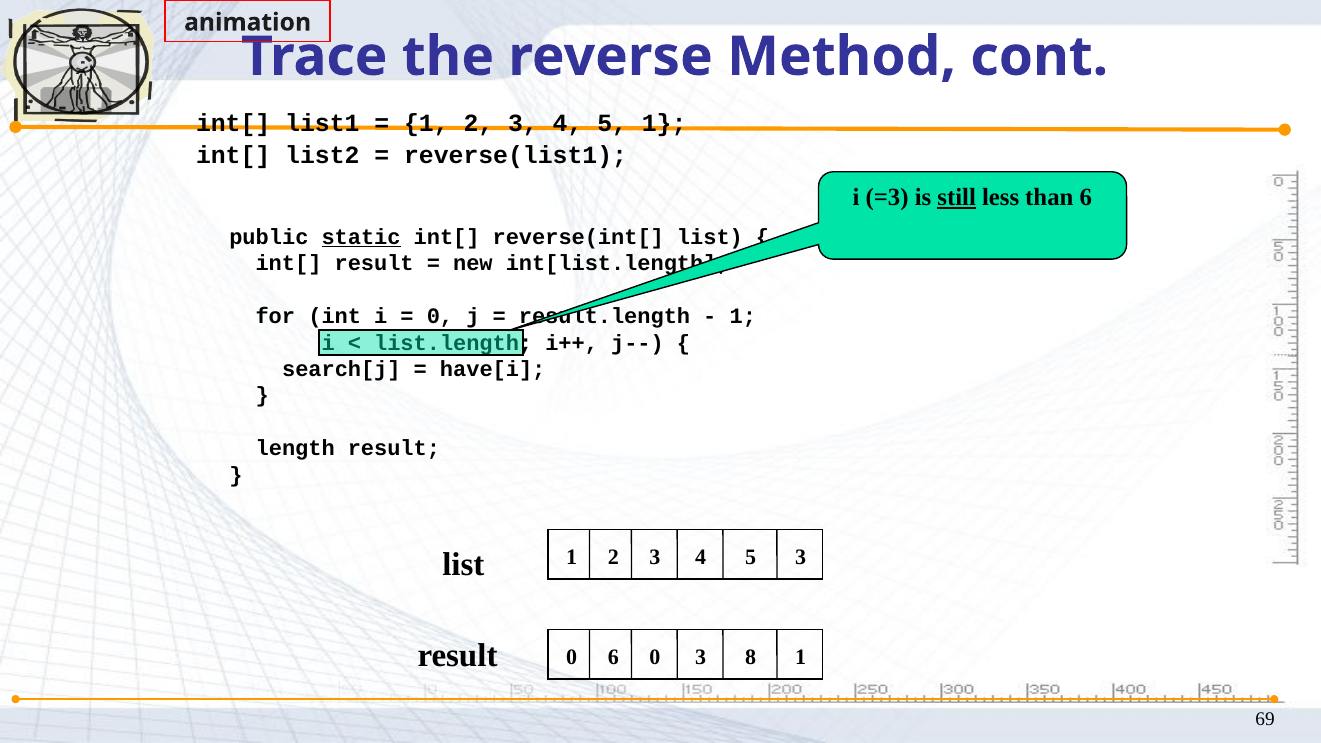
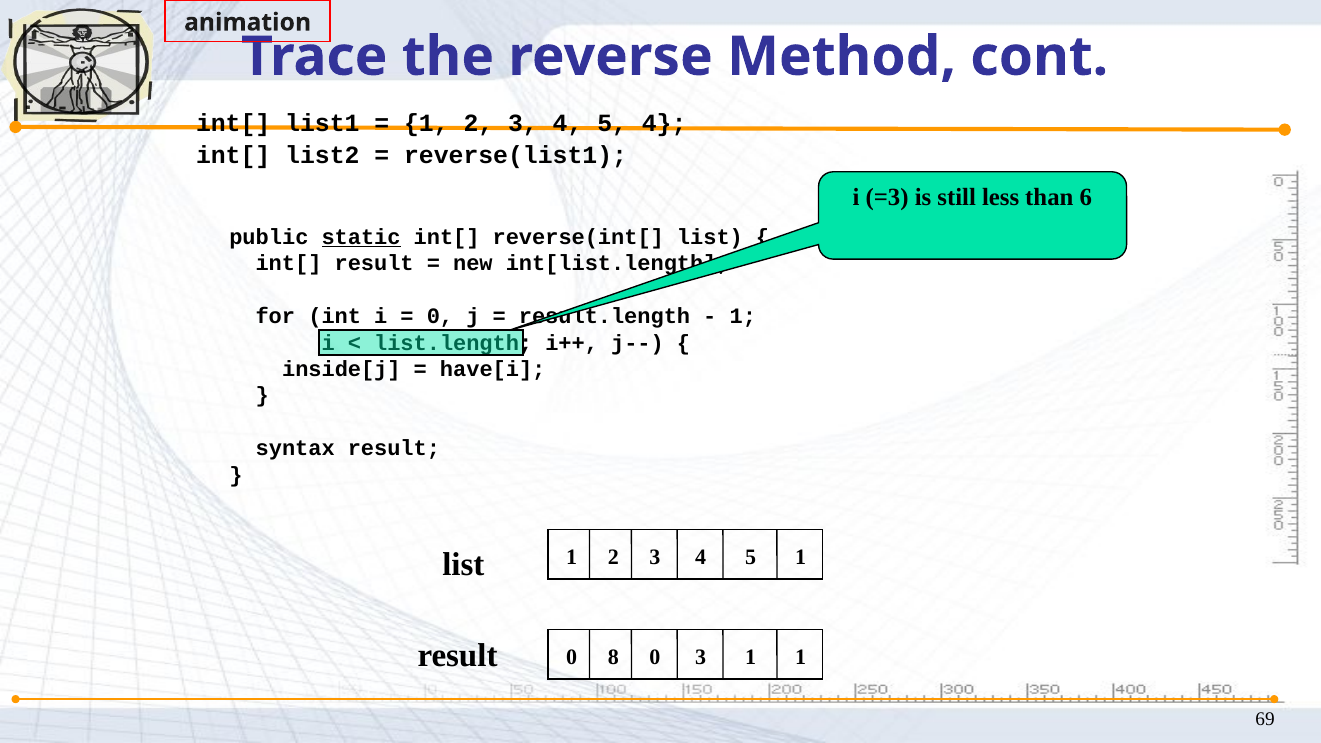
5 1: 1 -> 4
still underline: present -> none
search[j: search[j -> inside[j
length: length -> syntax
5 3: 3 -> 1
0 6: 6 -> 8
3 8: 8 -> 1
